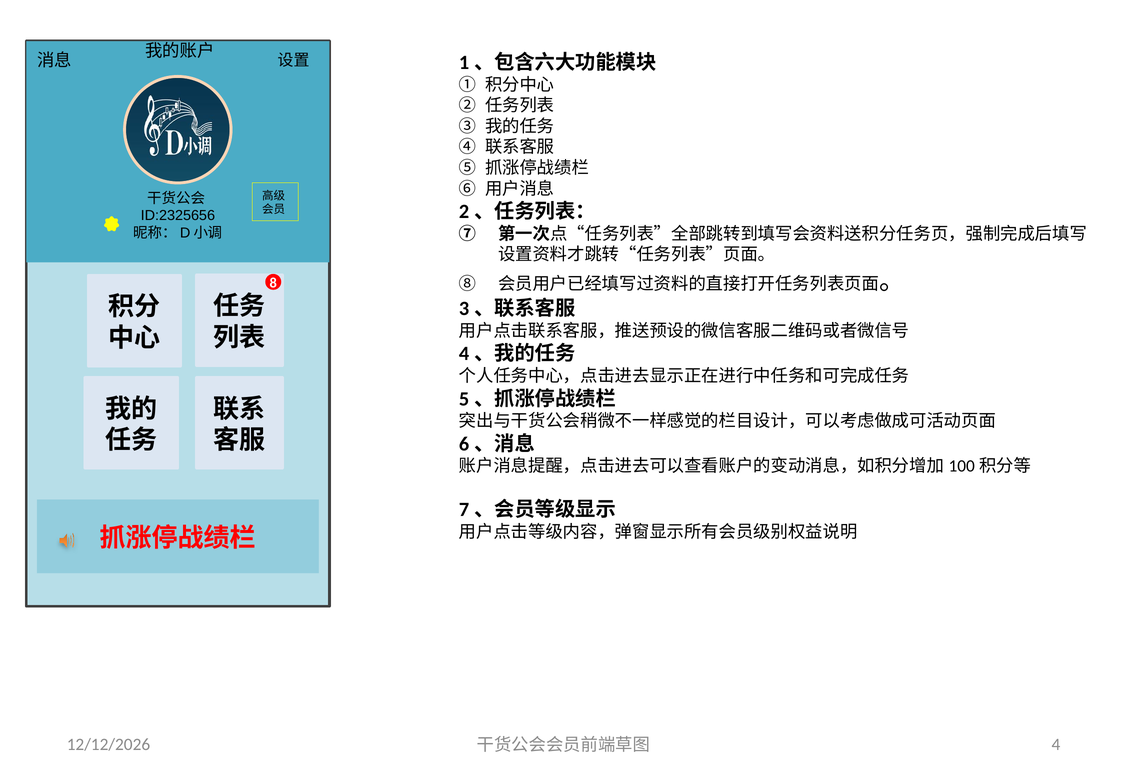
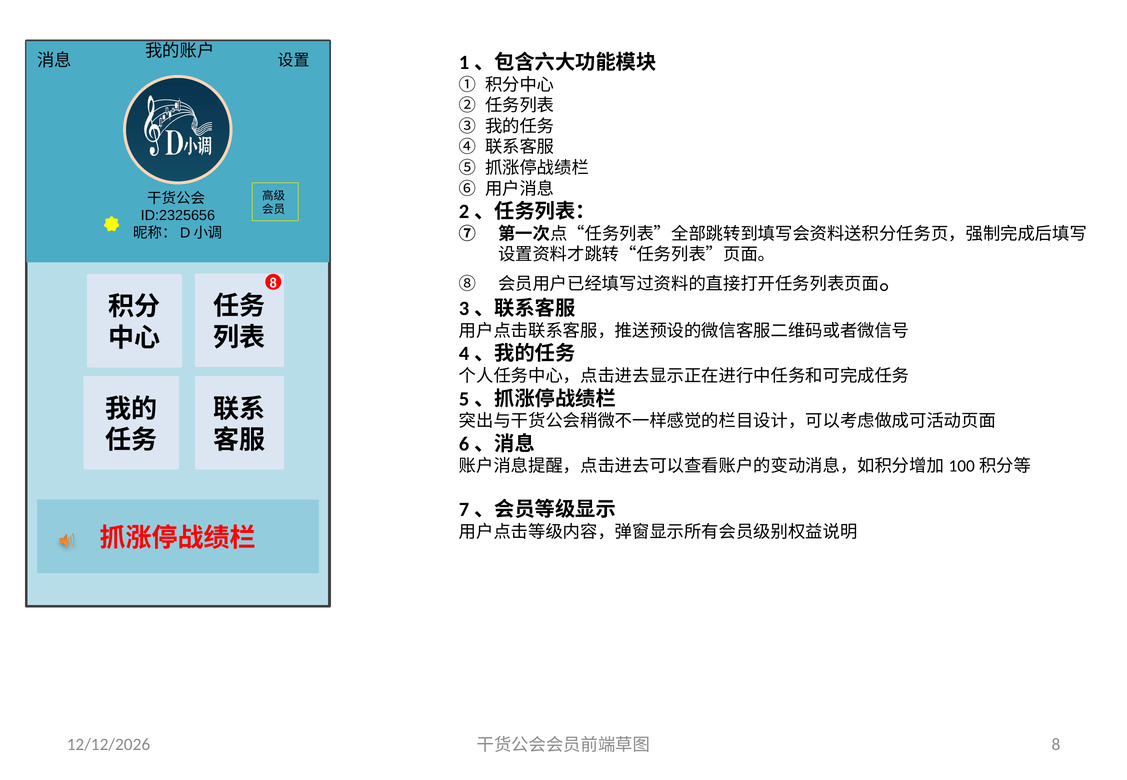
4 at (1056, 745): 4 -> 8
